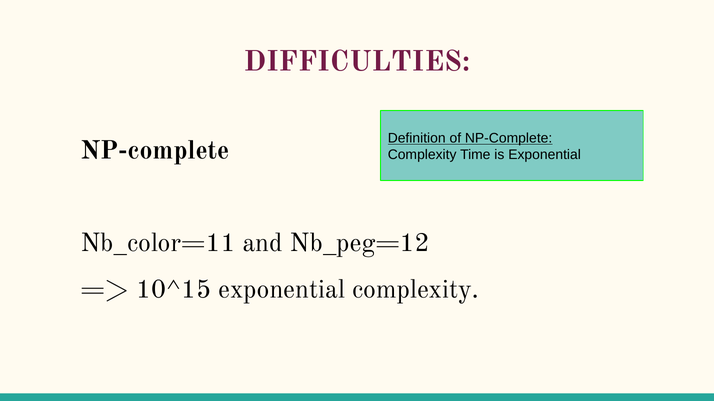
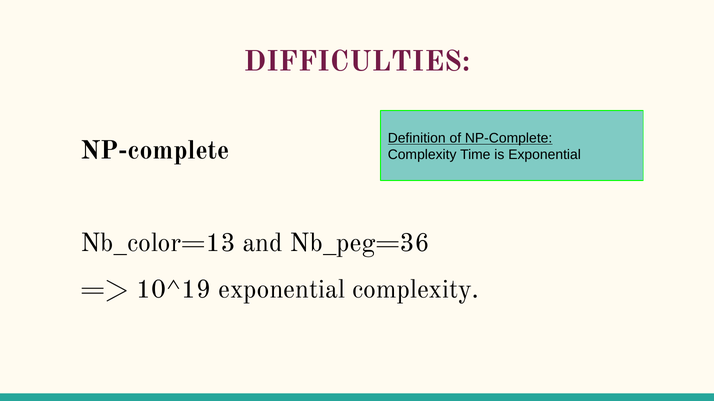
Nb_color=11: Nb_color=11 -> Nb_color=13
Nb_peg=12: Nb_peg=12 -> Nb_peg=36
10^15: 10^15 -> 10^19
